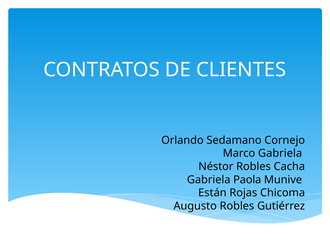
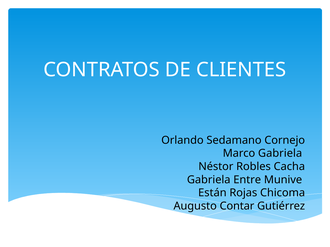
Paola: Paola -> Entre
Augusto Robles: Robles -> Contar
